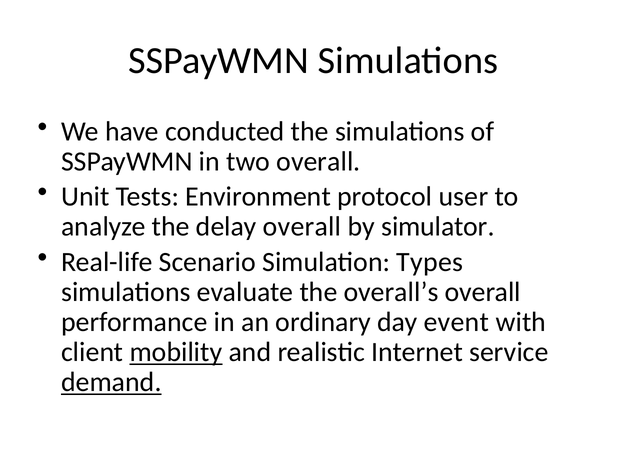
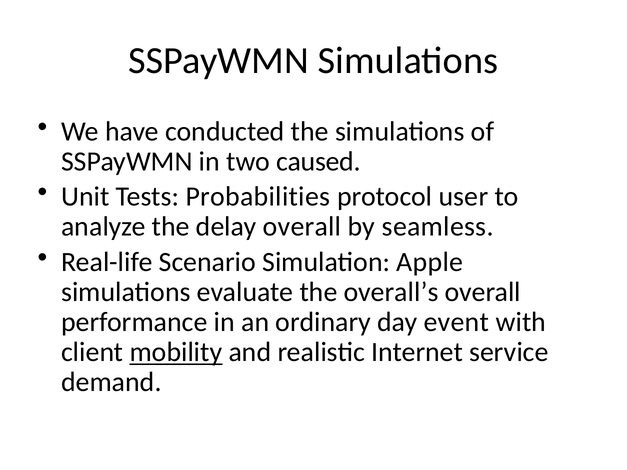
two overall: overall -> caused
Environment: Environment -> Probabilities
simulator: simulator -> seamless
Types: Types -> Apple
demand underline: present -> none
